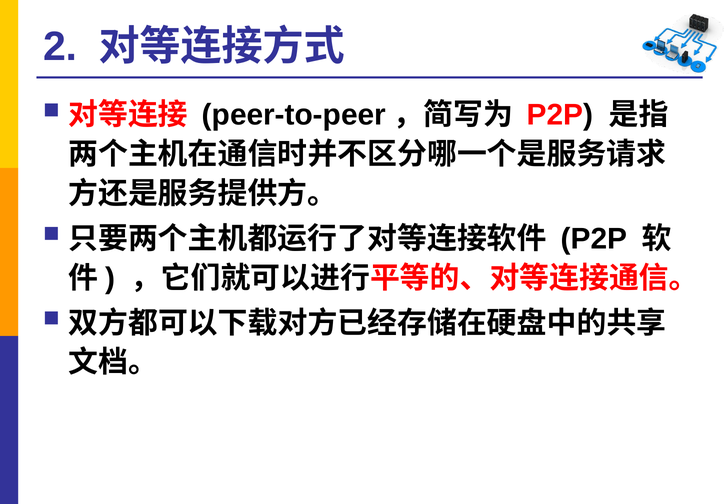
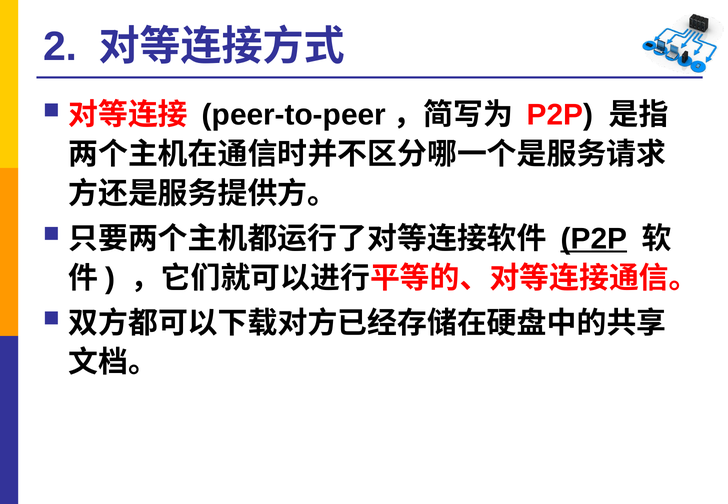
P2P at (594, 239) underline: none -> present
